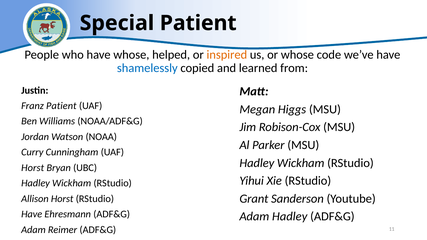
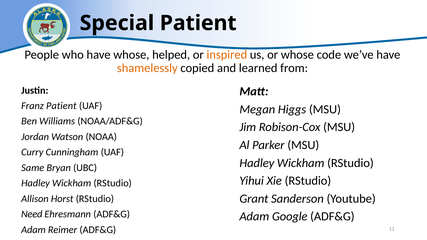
shamelessly colour: blue -> orange
Horst at (33, 168): Horst -> Same
Have at (32, 214): Have -> Need
Adam Hadley: Hadley -> Google
